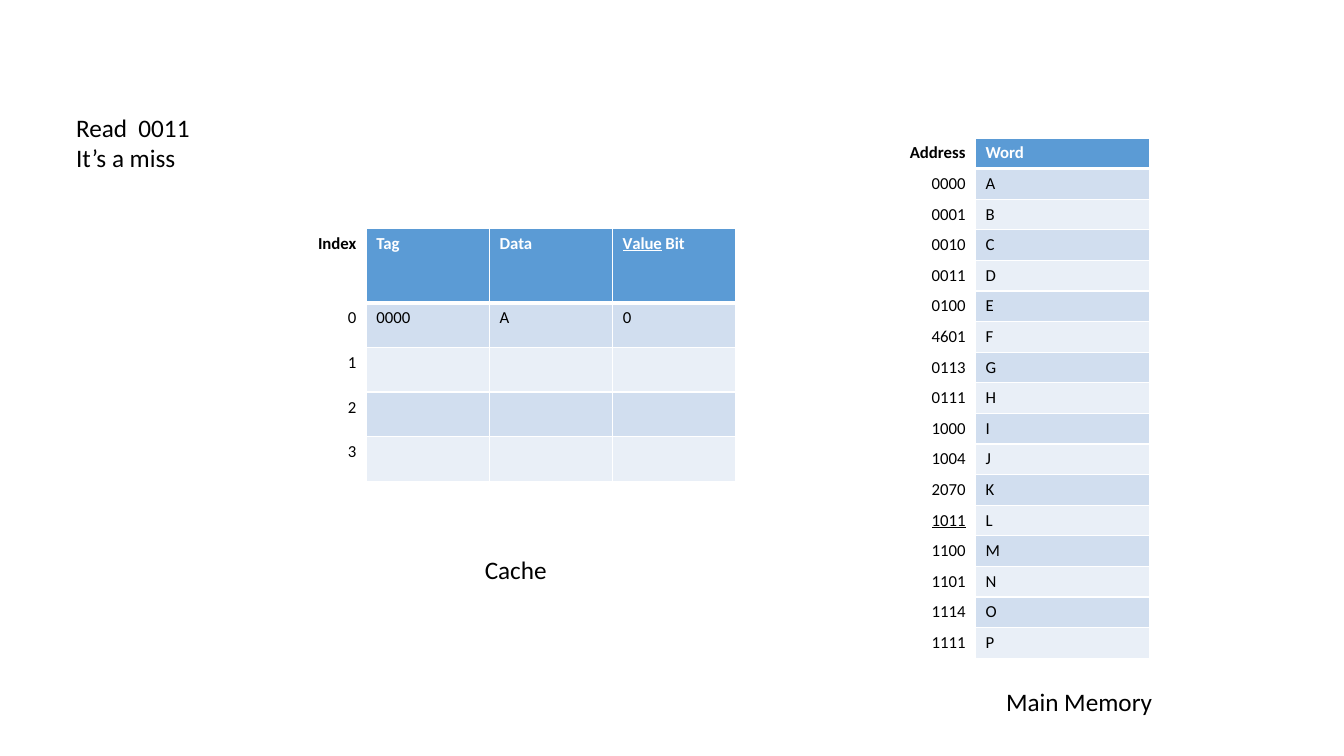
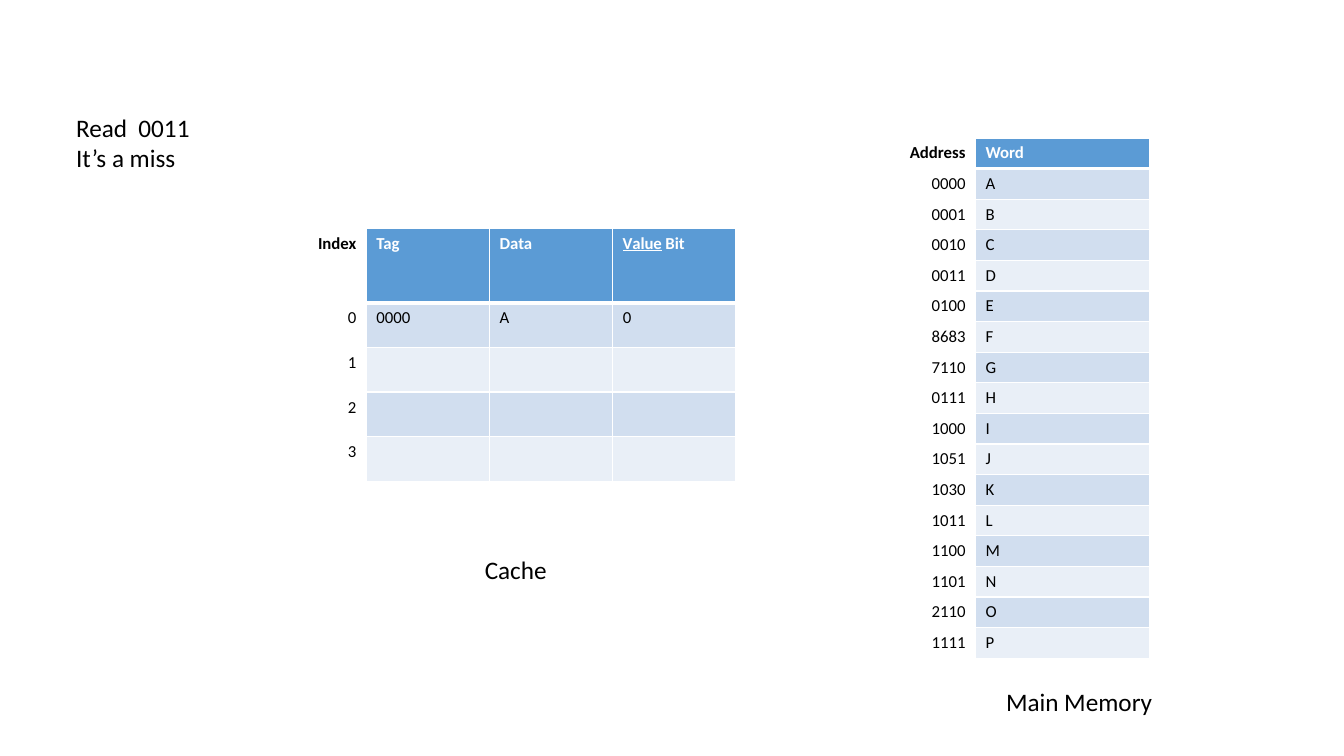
4601: 4601 -> 8683
0113: 0113 -> 7110
1004: 1004 -> 1051
2070: 2070 -> 1030
1011 underline: present -> none
1114: 1114 -> 2110
